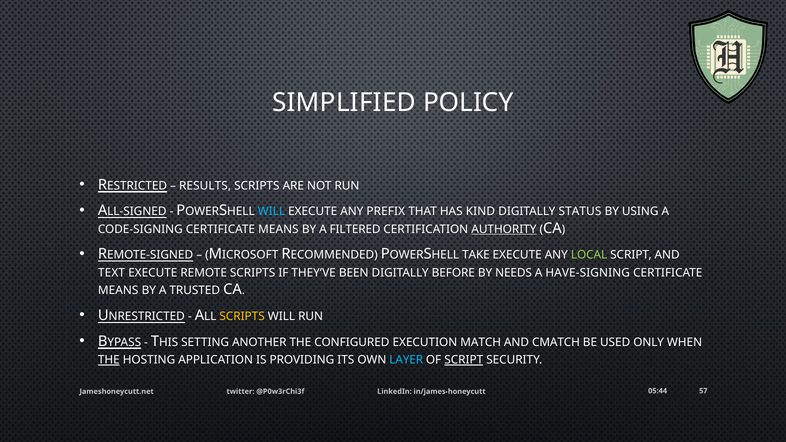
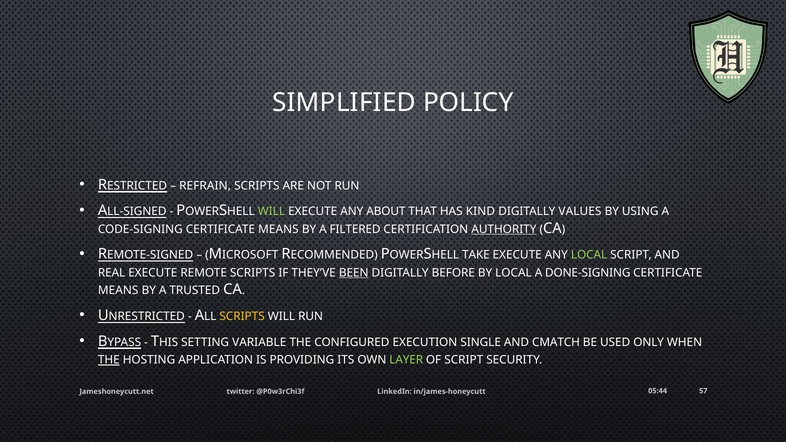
RESULTS: RESULTS -> REFRAIN
WILL at (271, 212) colour: light blue -> light green
PREFIX: PREFIX -> ABOUT
STATUS: STATUS -> VALUES
TEXT: TEXT -> REAL
BEEN underline: none -> present
BY NEEDS: NEEDS -> LOCAL
HAVE-SIGNING: HAVE-SIGNING -> DONE-SIGNING
ANOTHER: ANOTHER -> VARIABLE
MATCH: MATCH -> SINGLE
LAYER colour: light blue -> light green
SCRIPT at (464, 360) underline: present -> none
